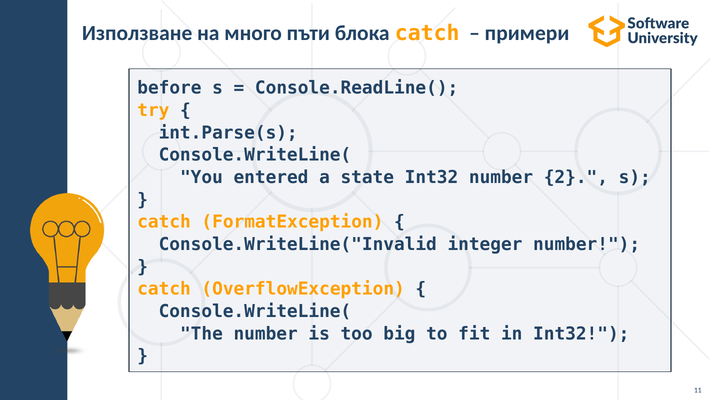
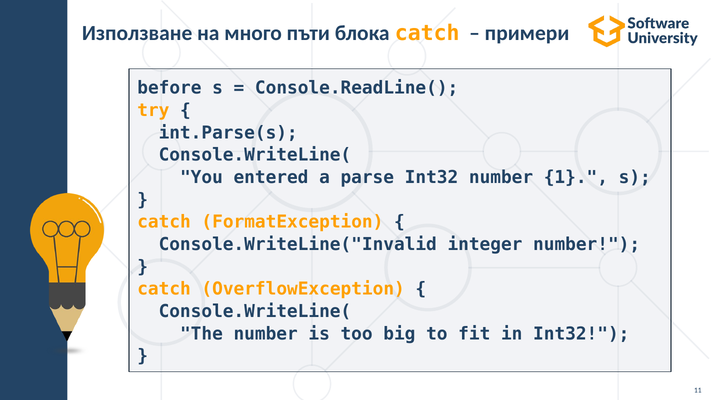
state: state -> parse
2: 2 -> 1
